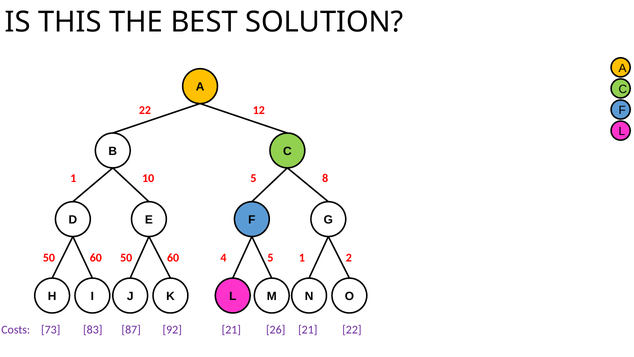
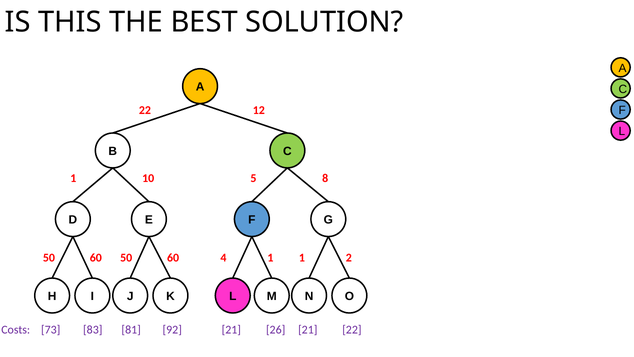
4 5: 5 -> 1
87: 87 -> 81
